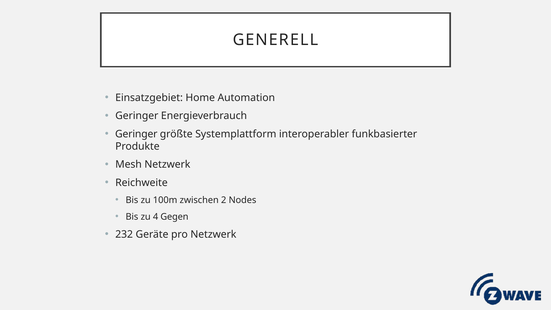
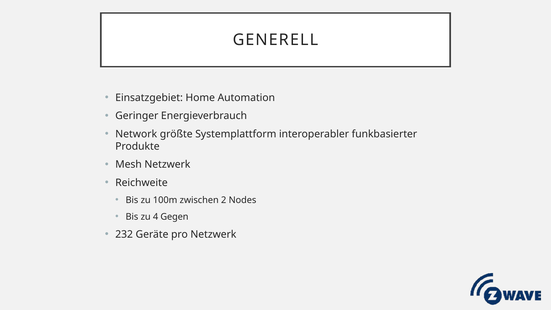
Geringer at (136, 134): Geringer -> Network
